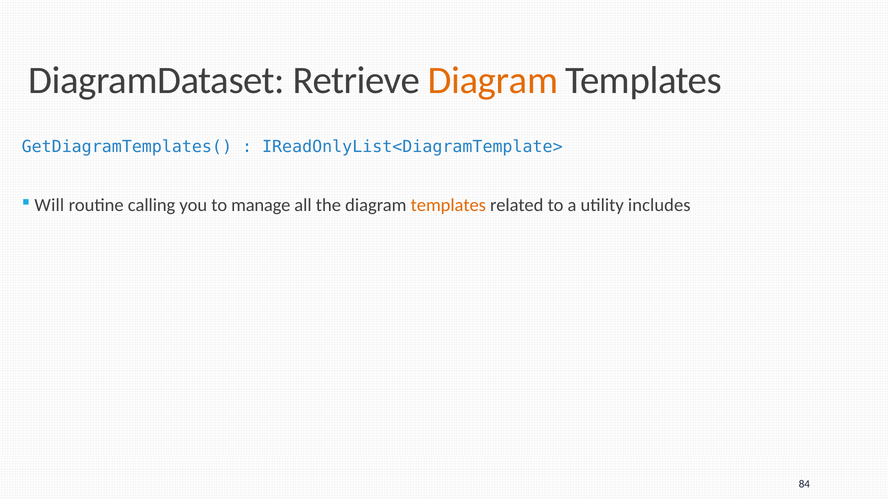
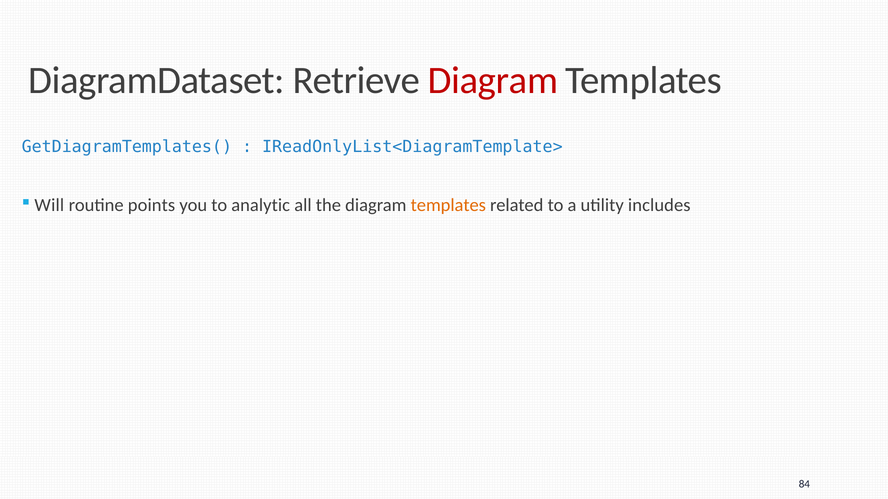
Diagram at (493, 81) colour: orange -> red
calling: calling -> points
manage: manage -> analytic
